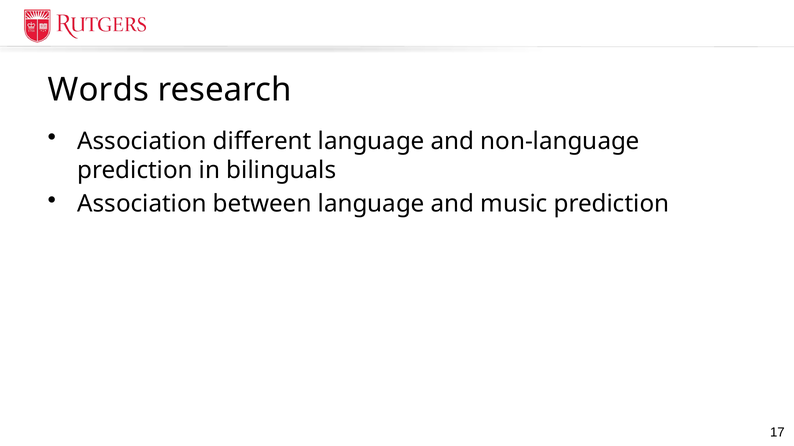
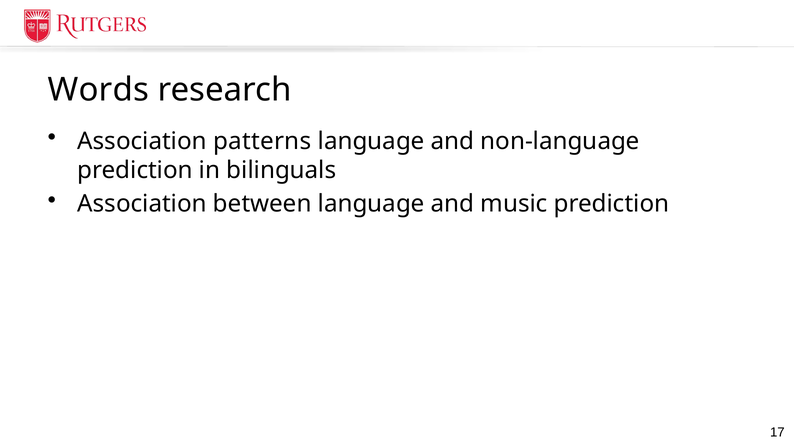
different: different -> patterns
